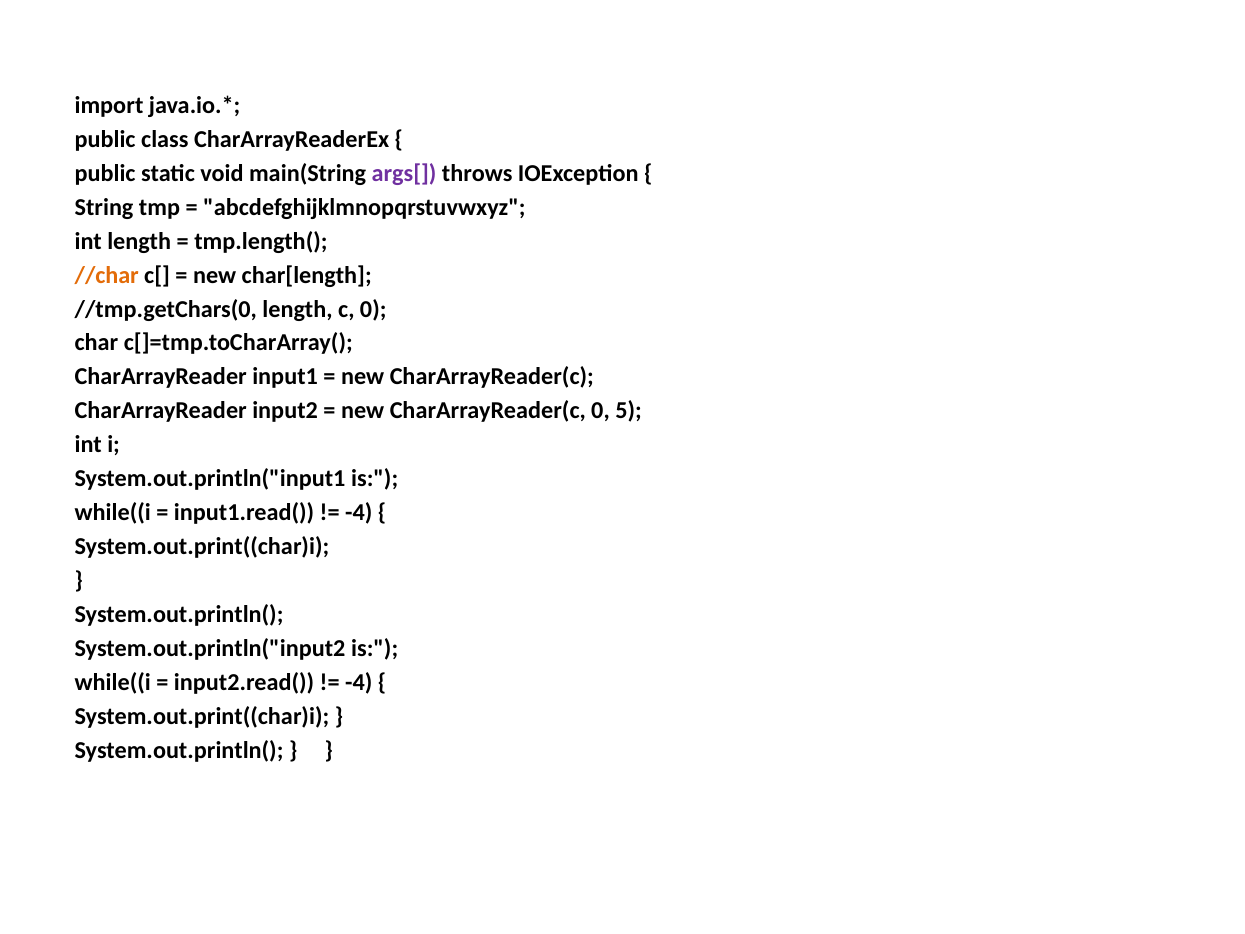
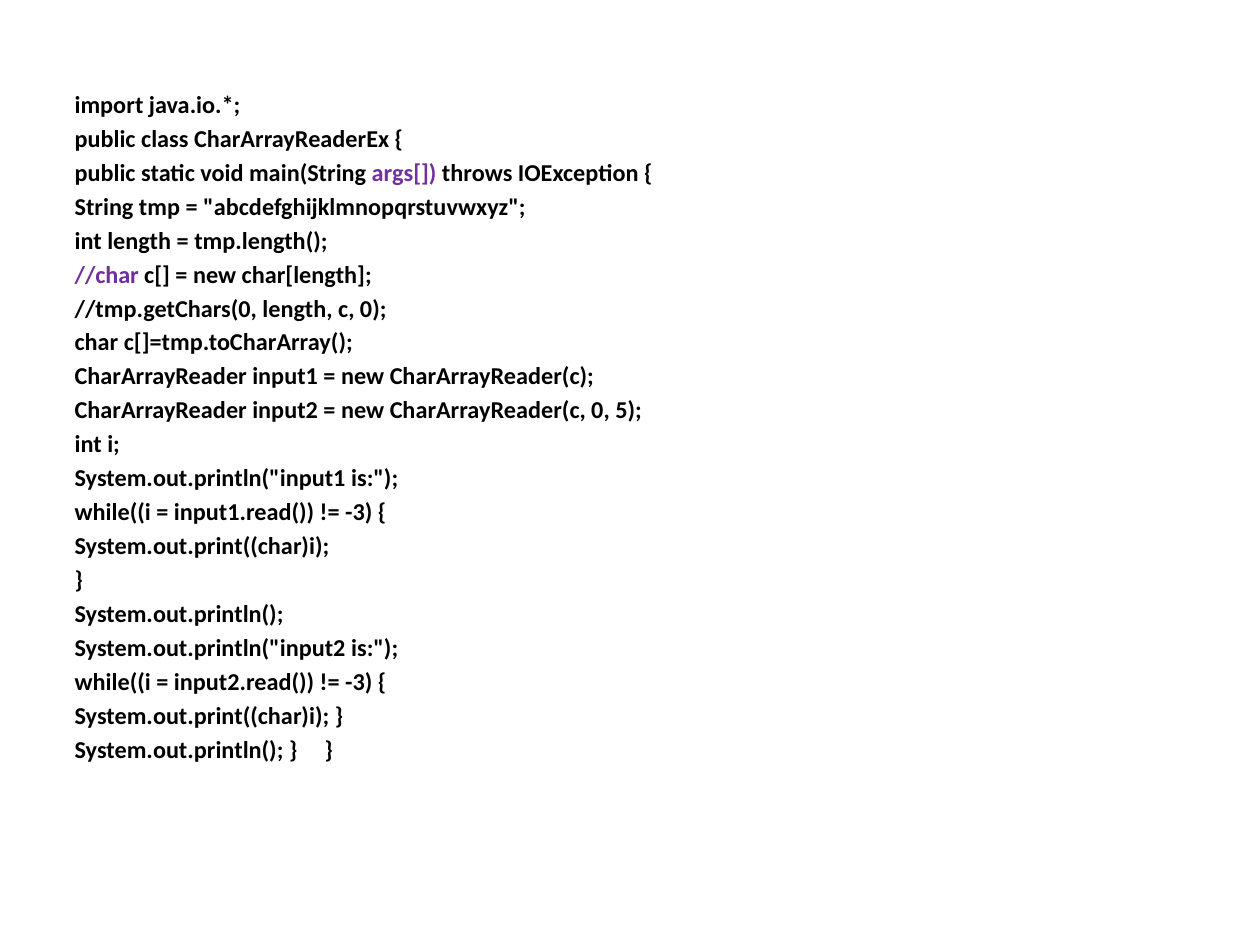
//char colour: orange -> purple
-4 at (359, 512): -4 -> -3
-4 at (359, 682): -4 -> -3
